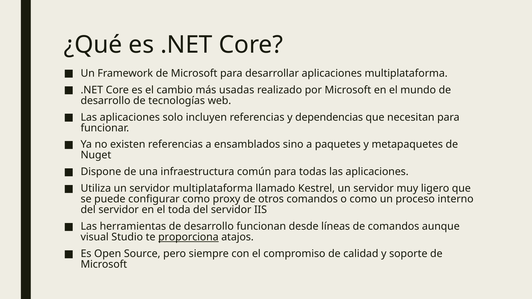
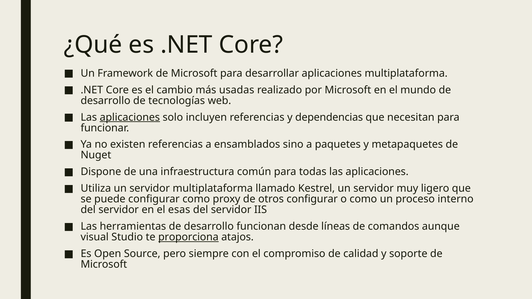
aplicaciones at (130, 117) underline: none -> present
otros comandos: comandos -> configurar
toda: toda -> esas
